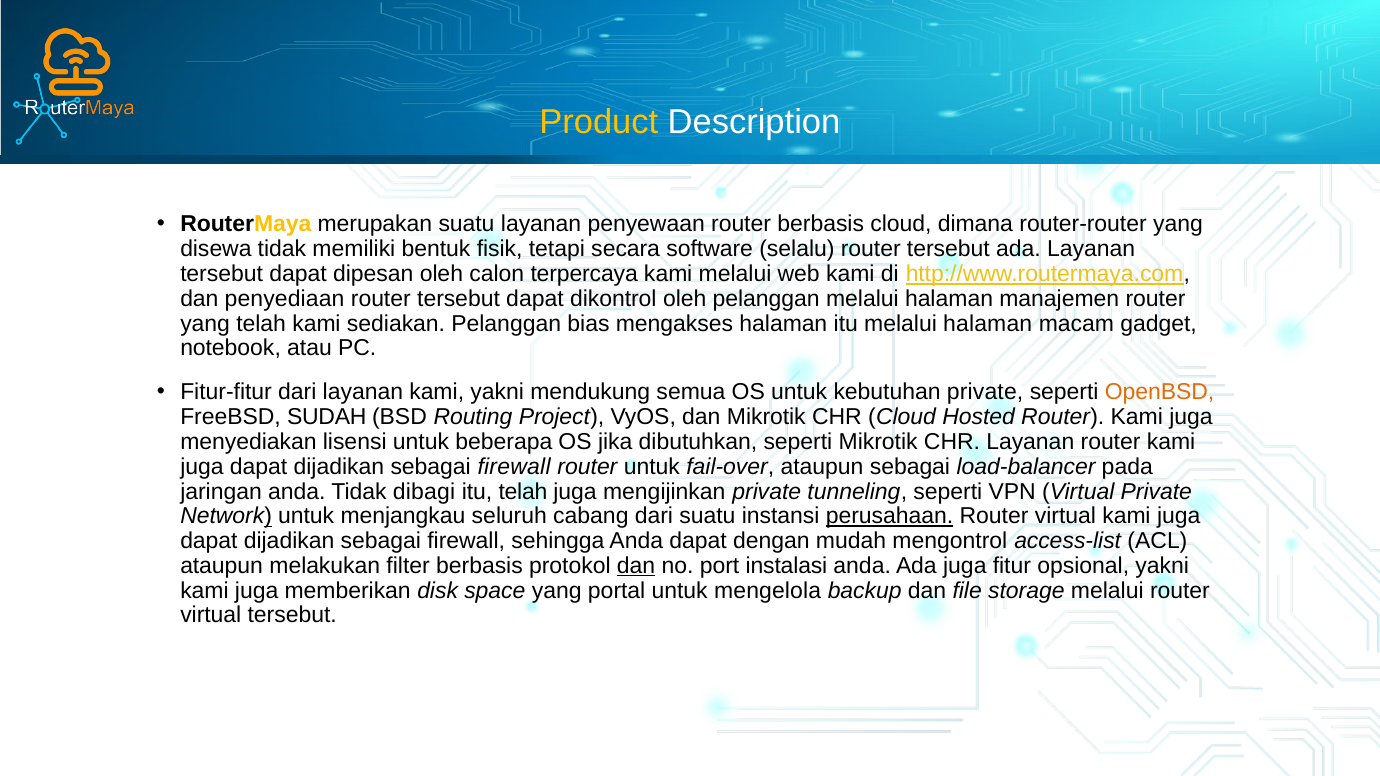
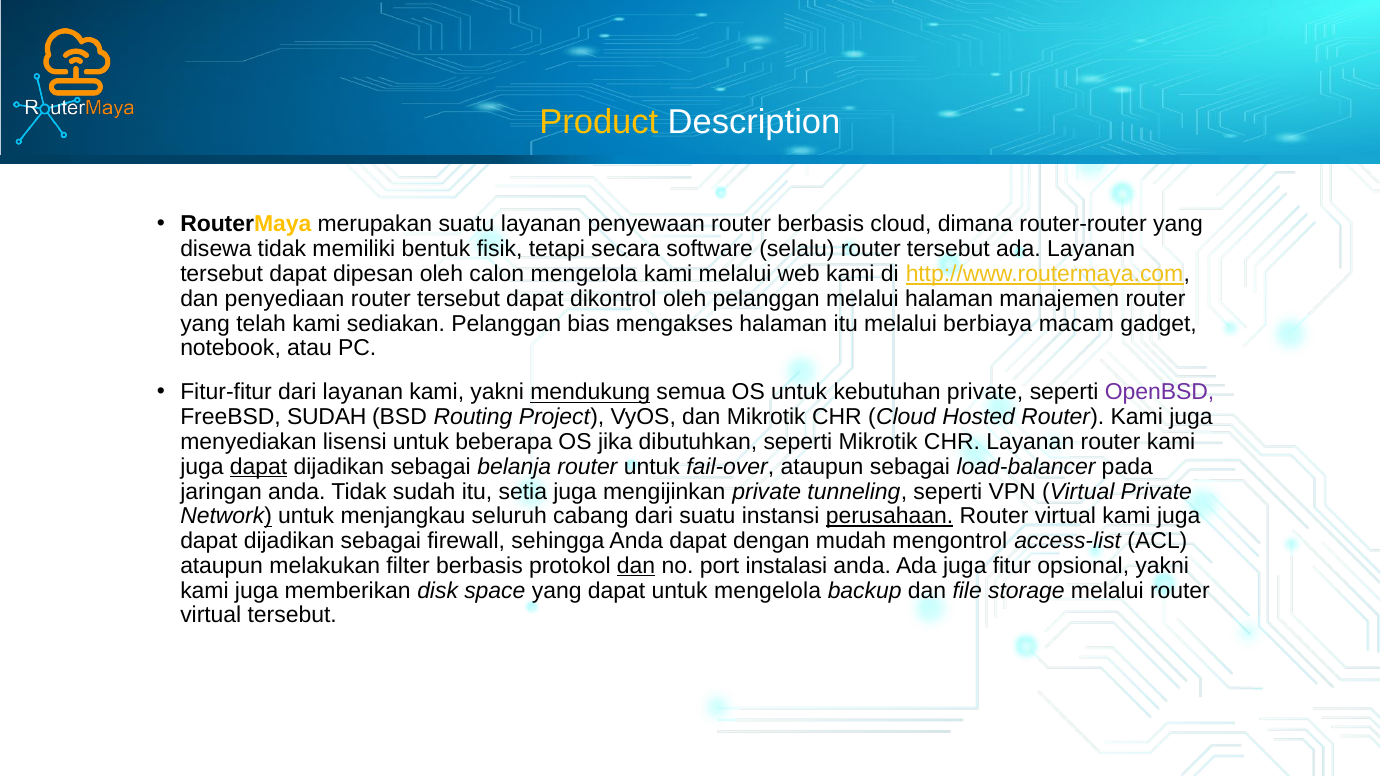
calon terpercaya: terpercaya -> mengelola
itu melalui halaman: halaman -> berbiaya
mendukung underline: none -> present
OpenBSD colour: orange -> purple
dapat at (259, 467) underline: none -> present
firewall at (514, 467): firewall -> belanja
Tidak dibagi: dibagi -> sudah
itu telah: telah -> setia
yang portal: portal -> dapat
